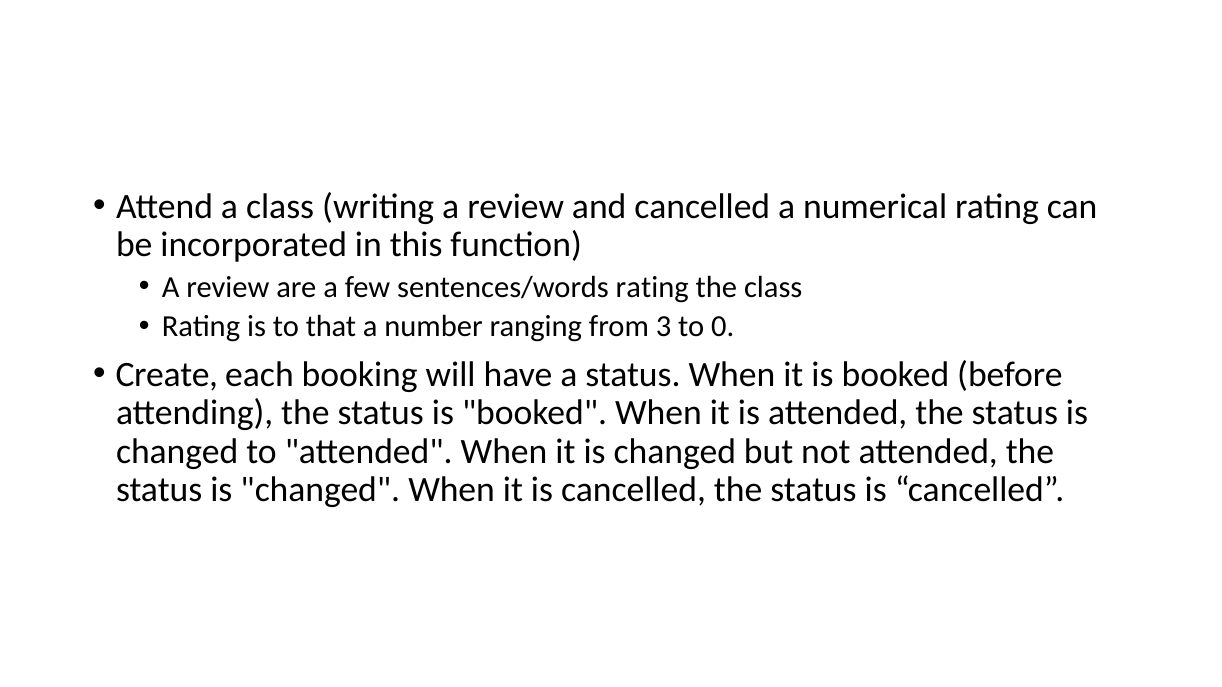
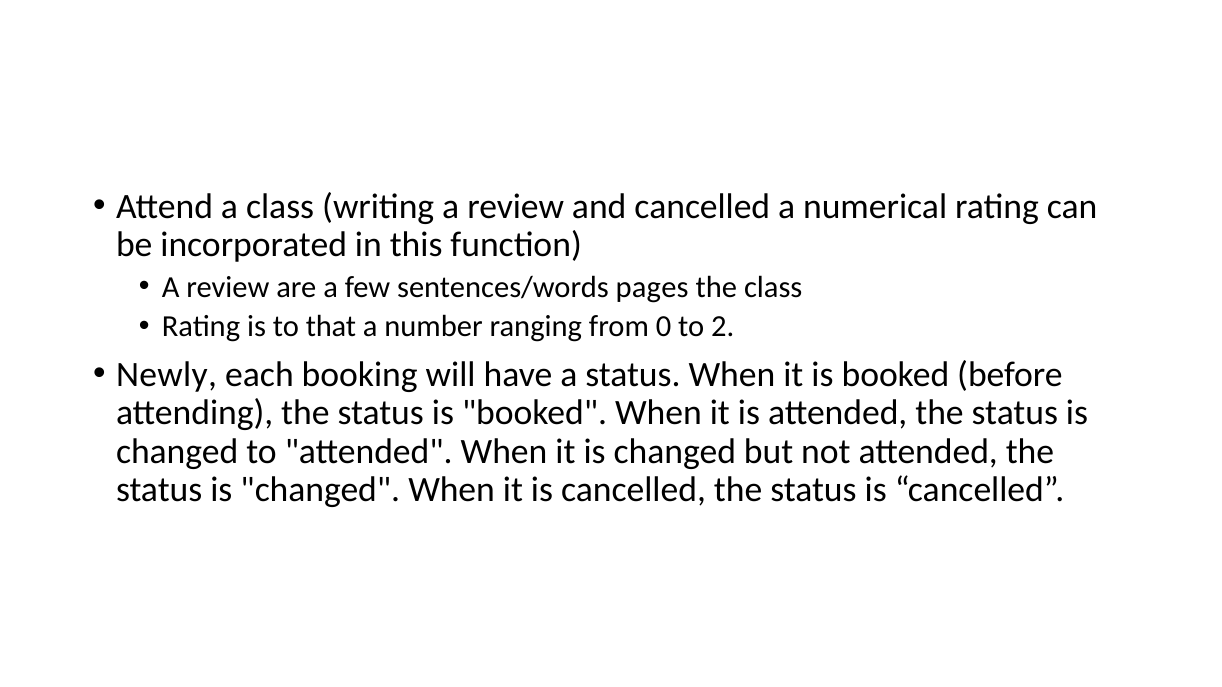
sentences/words rating: rating -> pages
3: 3 -> 0
0: 0 -> 2
Create: Create -> Newly
